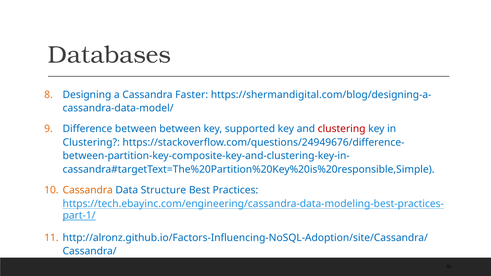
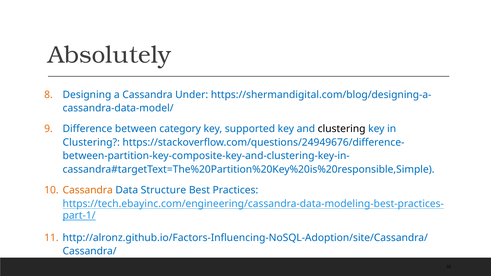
Databases: Databases -> Absolutely
Faster: Faster -> Under
between between: between -> category
clustering at (342, 129) colour: red -> black
